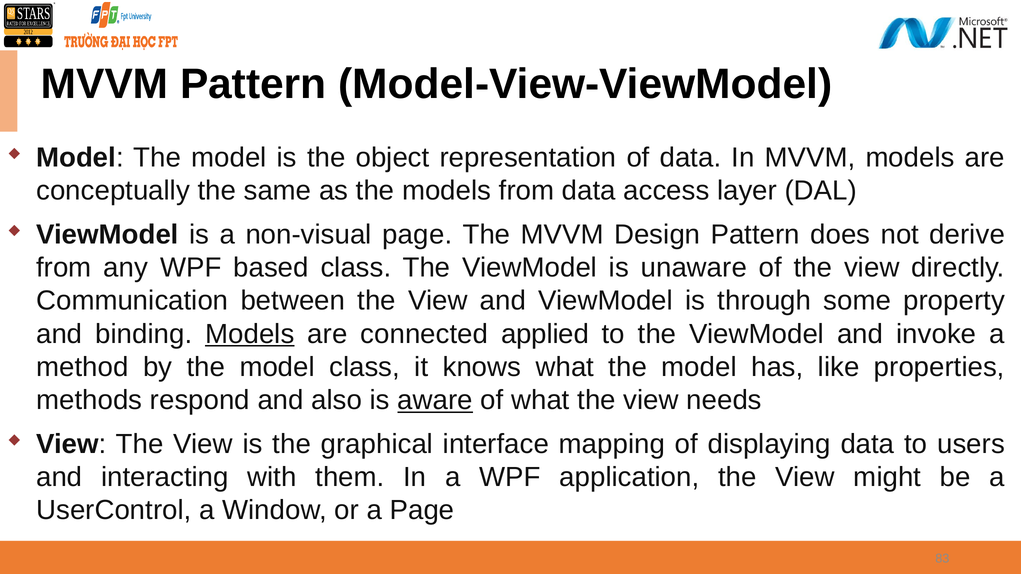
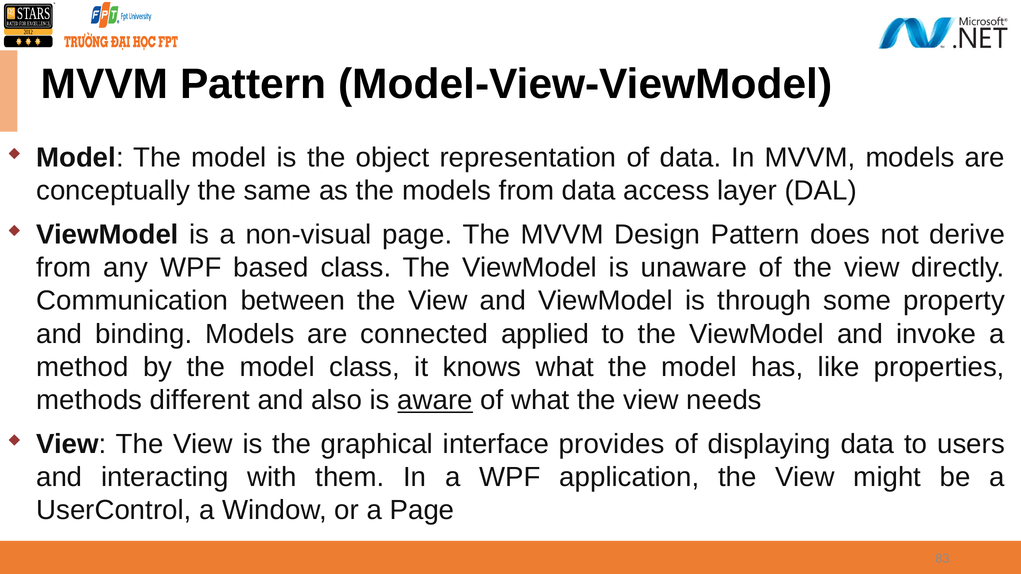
Models at (250, 334) underline: present -> none
respond: respond -> different
mapping: mapping -> provides
